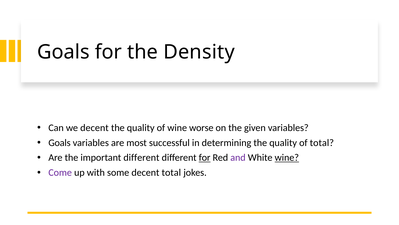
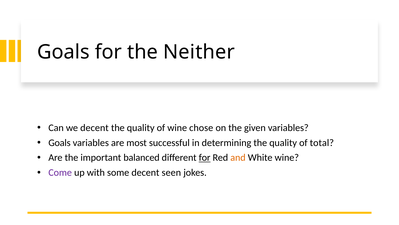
Density: Density -> Neither
worse: worse -> chose
important different: different -> balanced
and colour: purple -> orange
wine at (287, 157) underline: present -> none
decent total: total -> seen
